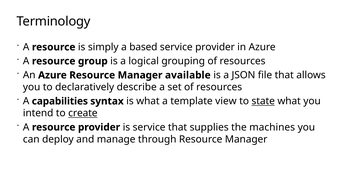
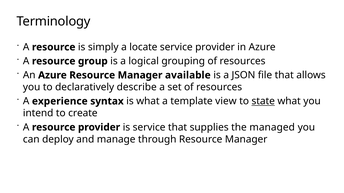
based: based -> locate
capabilities: capabilities -> experience
create underline: present -> none
machines: machines -> managed
